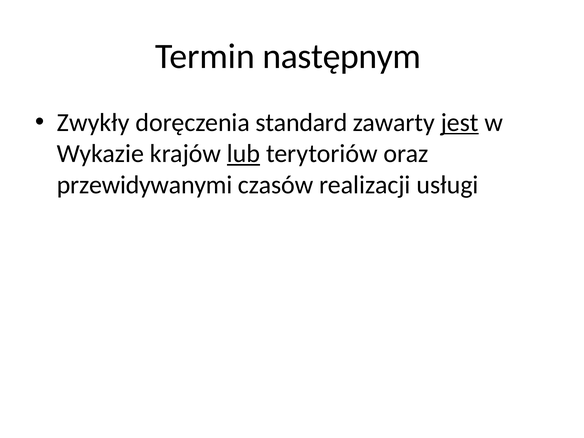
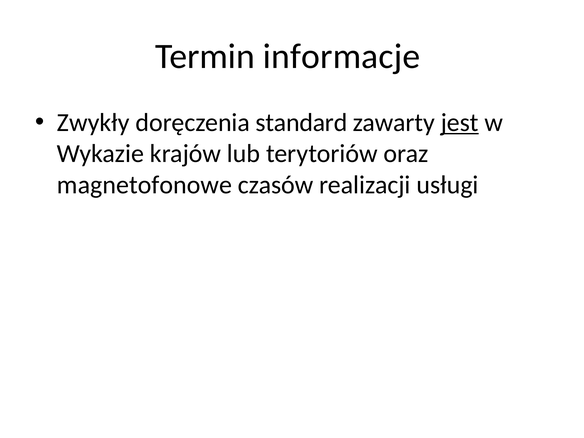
następnym: następnym -> informacje
lub underline: present -> none
przewidywanymi: przewidywanymi -> magnetofonowe
